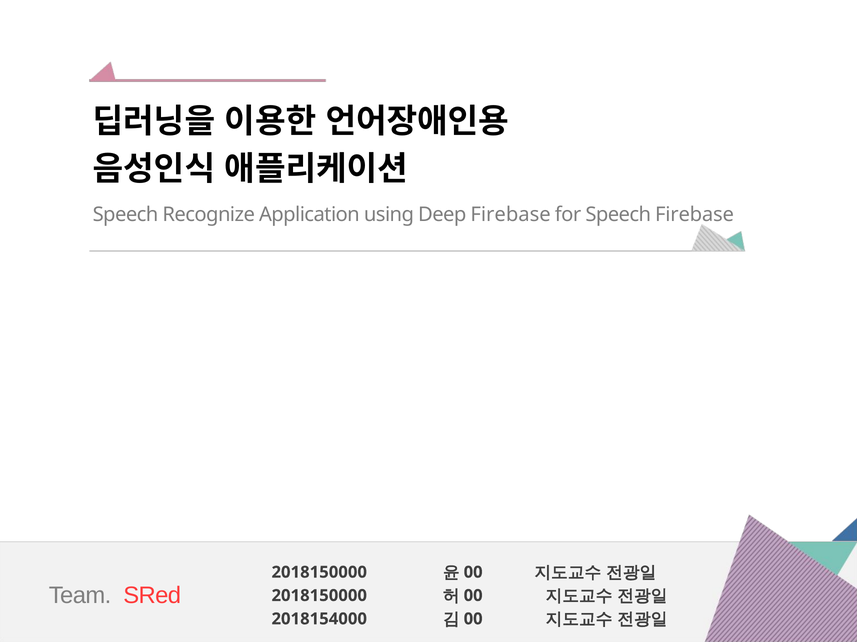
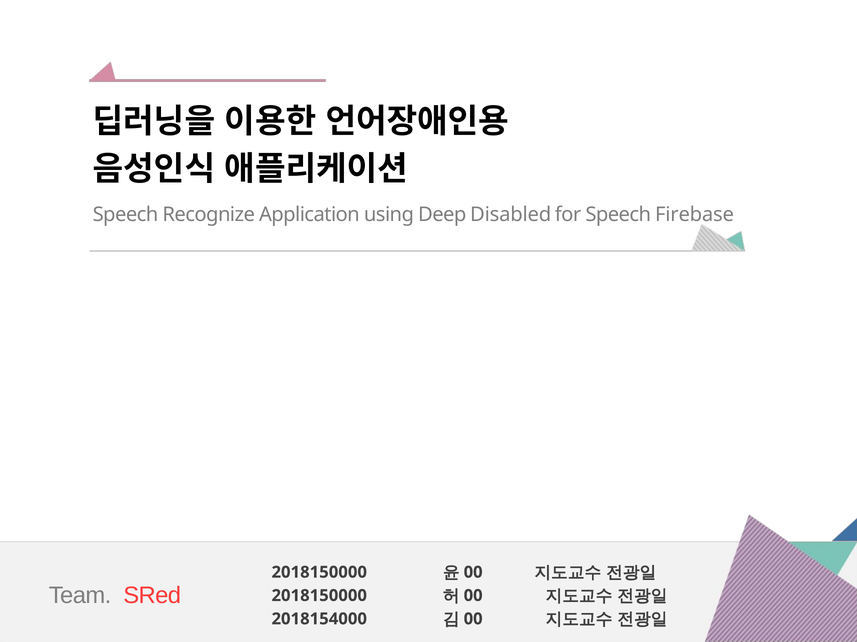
Deep Firebase: Firebase -> Disabled
